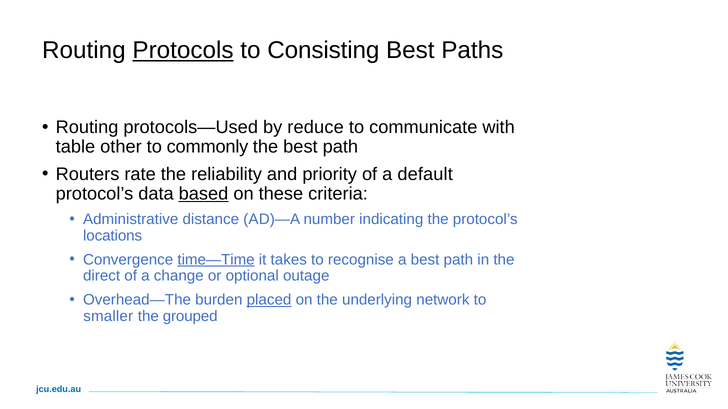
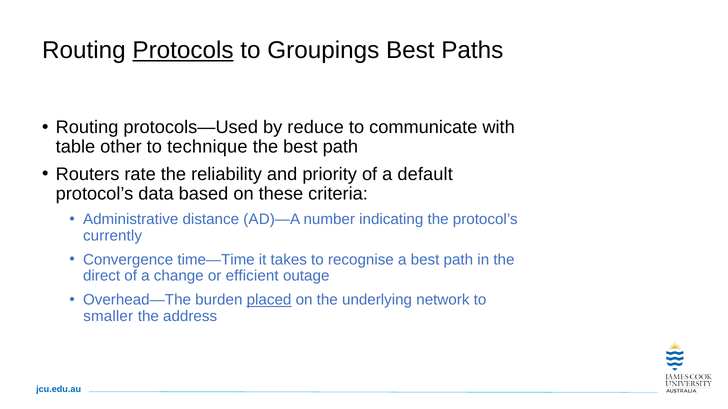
Consisting: Consisting -> Groupings
commonly: commonly -> technique
based underline: present -> none
locations: locations -> currently
time—Time underline: present -> none
optional: optional -> efficient
grouped: grouped -> address
